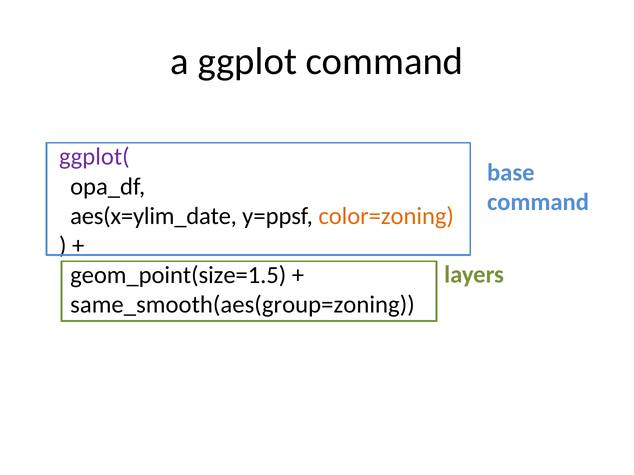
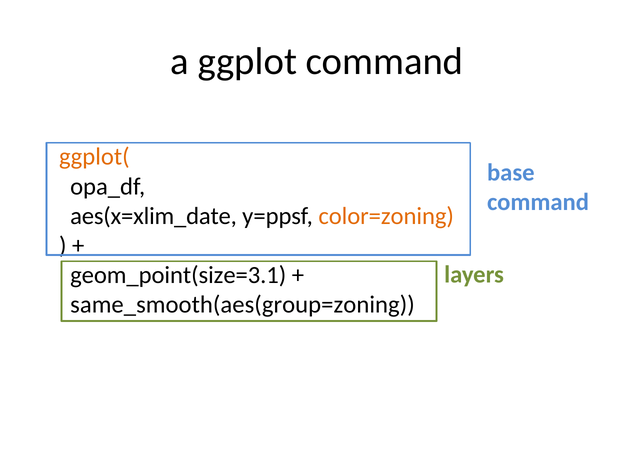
ggplot( colour: purple -> orange
aes(x=ylim_date: aes(x=ylim_date -> aes(x=xlim_date
geom_point(size=1.5: geom_point(size=1.5 -> geom_point(size=3.1
